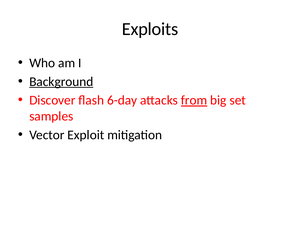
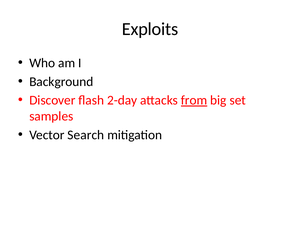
Background underline: present -> none
6-day: 6-day -> 2-day
Exploit: Exploit -> Search
